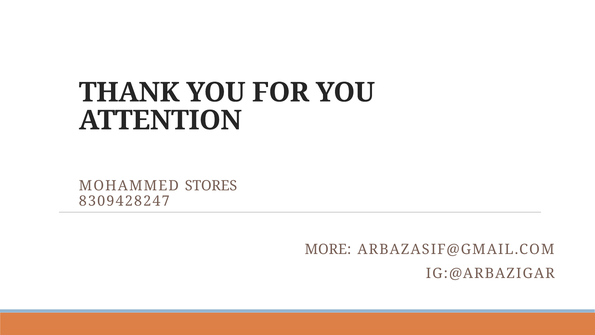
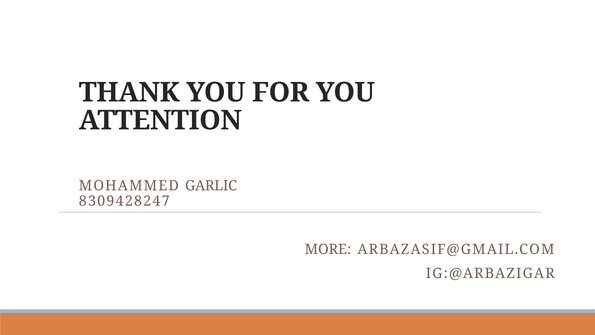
STORES: STORES -> GARLIC
